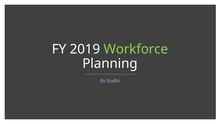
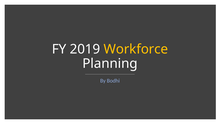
Workforce colour: light green -> yellow
